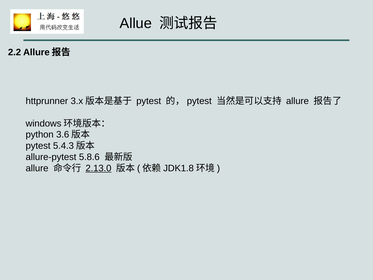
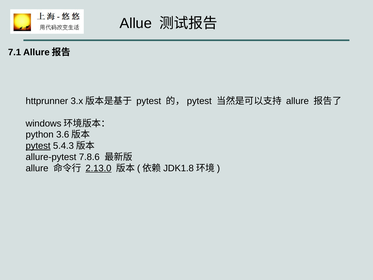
2.2: 2.2 -> 7.1
pytest at (38, 146) underline: none -> present
5.8.6: 5.8.6 -> 7.8.6
